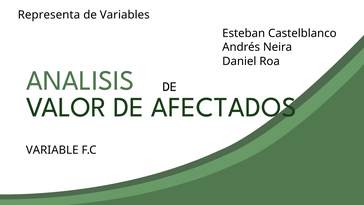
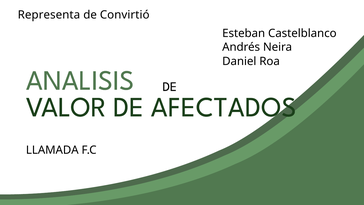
Variables: Variables -> Convirtió
VARIABLE: VARIABLE -> LLAMADA
